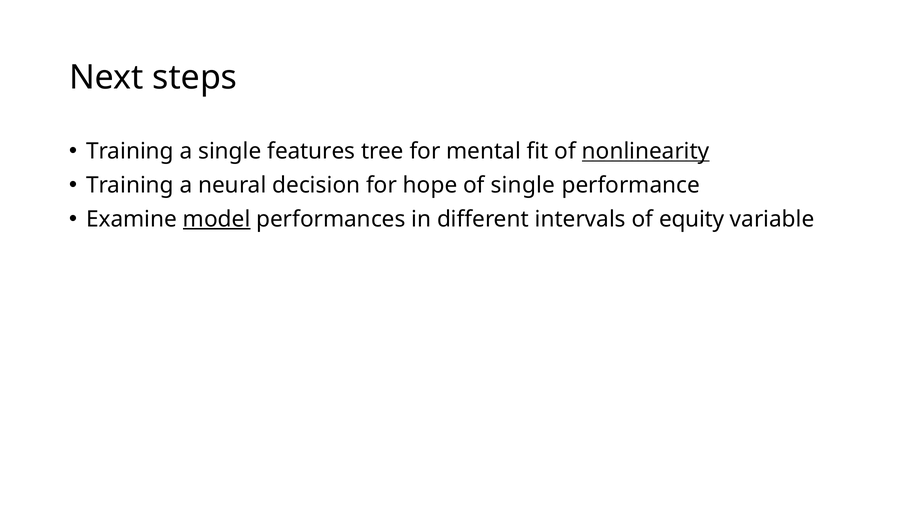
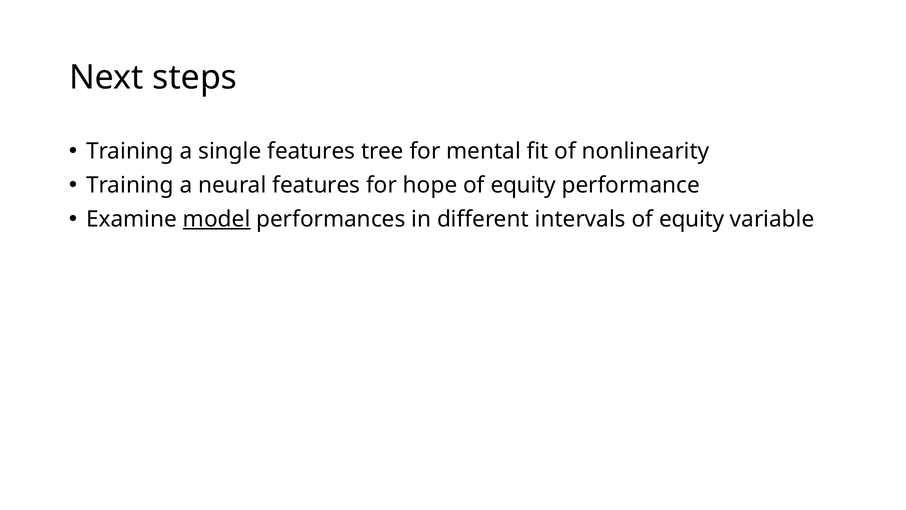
nonlinearity underline: present -> none
neural decision: decision -> features
hope of single: single -> equity
